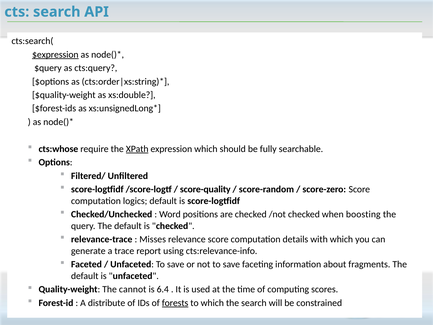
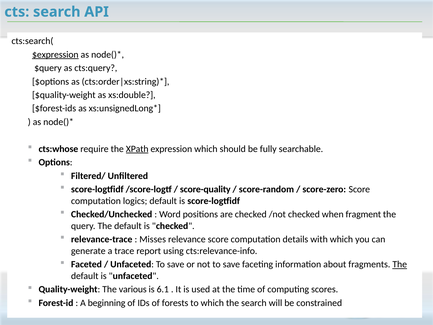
boosting: boosting -> fragment
The at (400, 264) underline: none -> present
cannot: cannot -> various
6.4: 6.4 -> 6.1
distribute: distribute -> beginning
forests underline: present -> none
